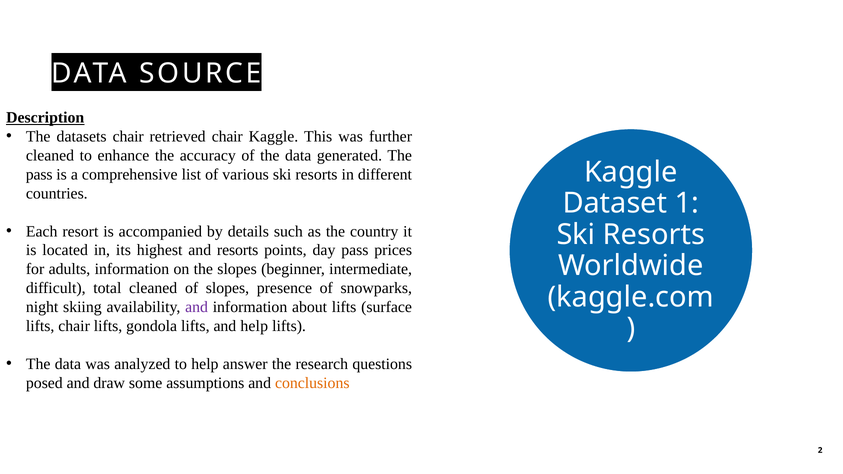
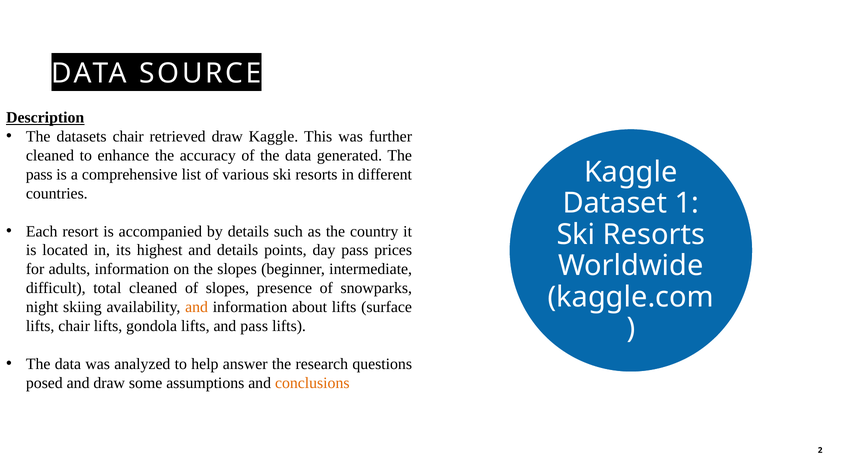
retrieved chair: chair -> draw
and resorts: resorts -> details
and at (197, 307) colour: purple -> orange
and help: help -> pass
